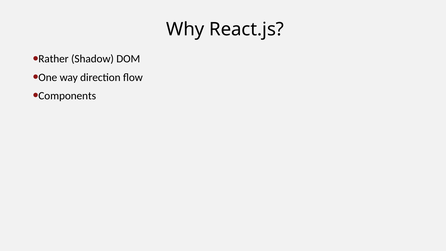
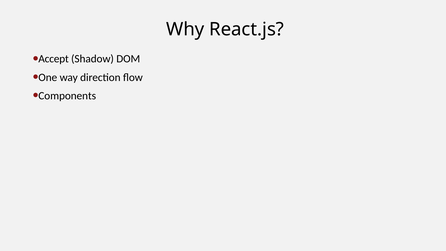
Rather: Rather -> Accept
